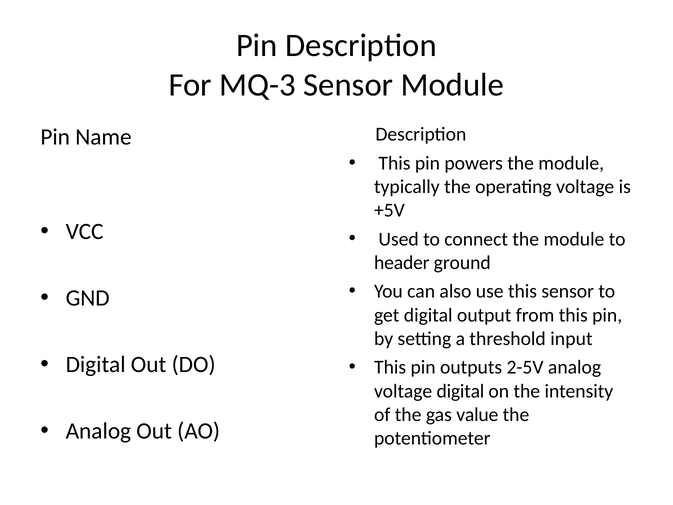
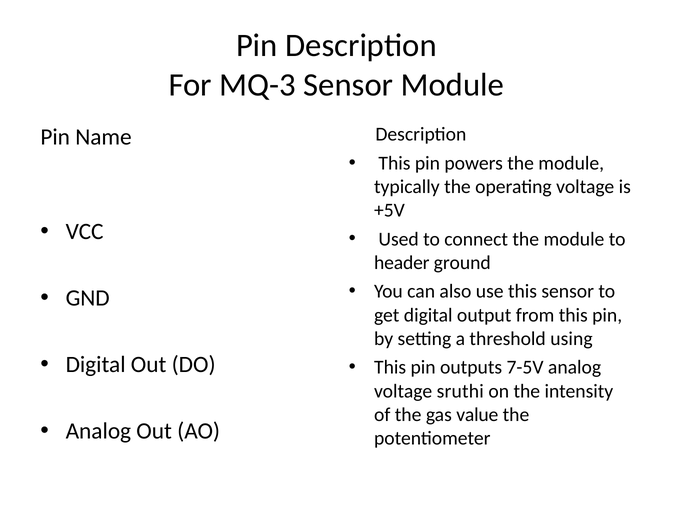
input: input -> using
2-5V: 2-5V -> 7-5V
voltage digital: digital -> sruthi
